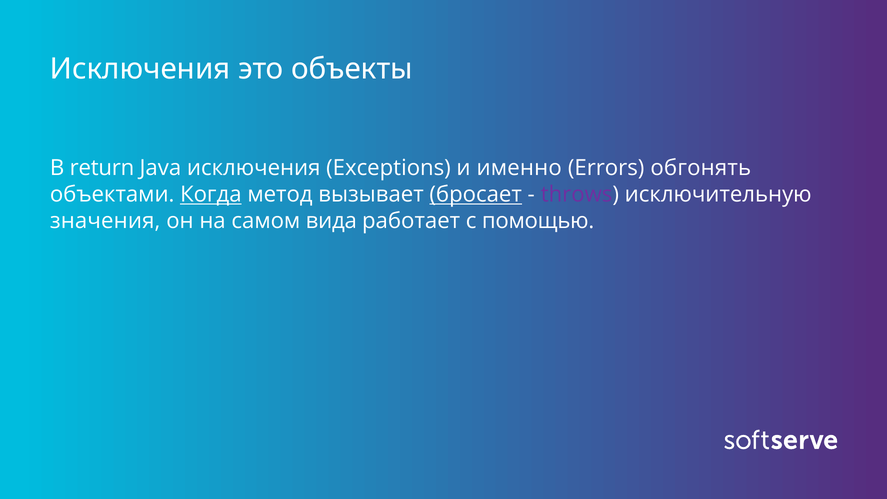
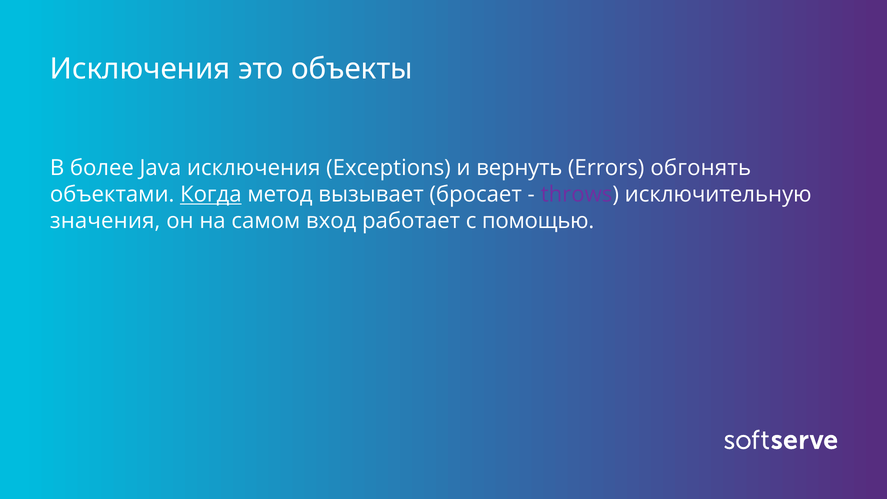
return: return -> более
именно: именно -> вернуть
бросает underline: present -> none
вида: вида -> вход
